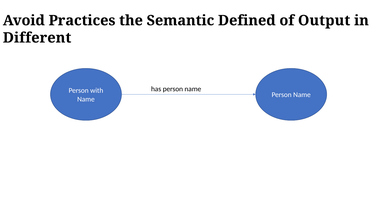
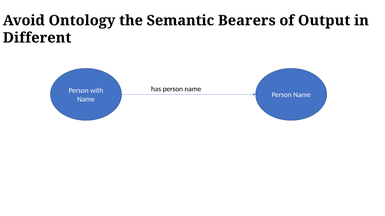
Practices: Practices -> Ontology
Defined: Defined -> Bearers
